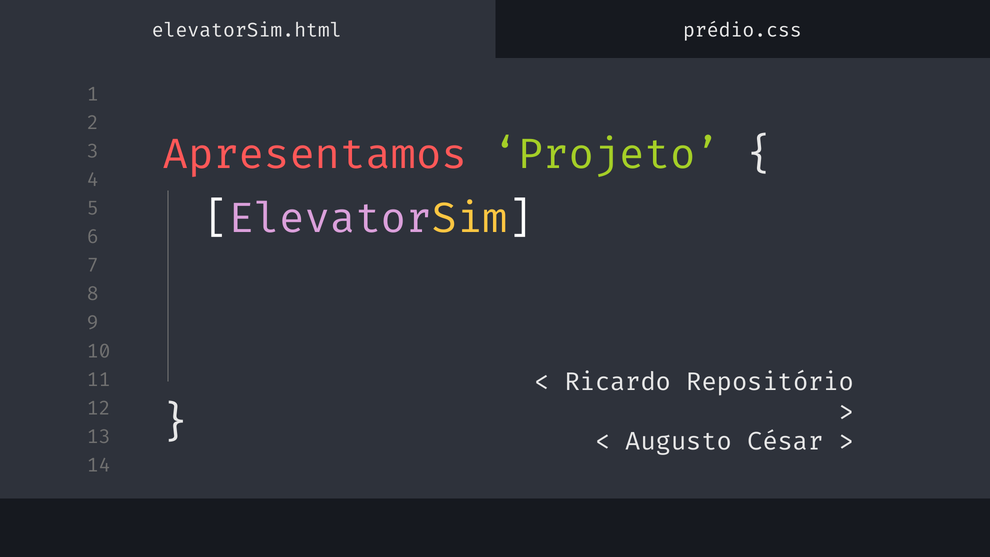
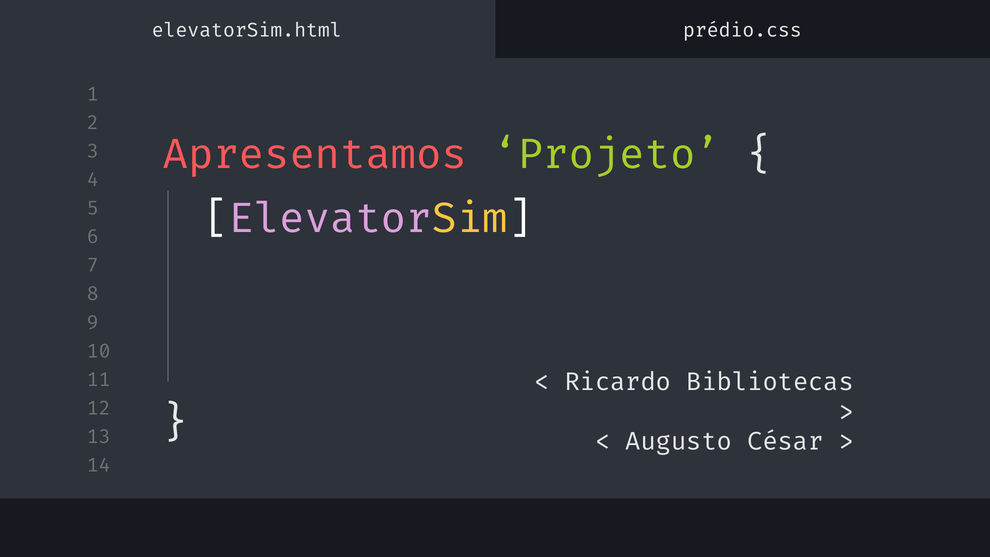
Repositório: Repositório -> Bibliotecas
